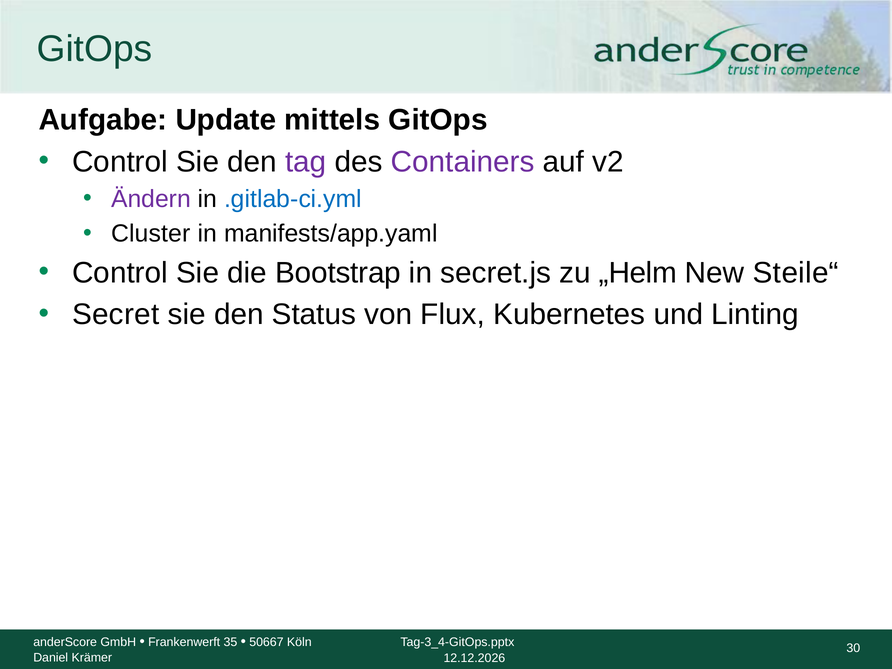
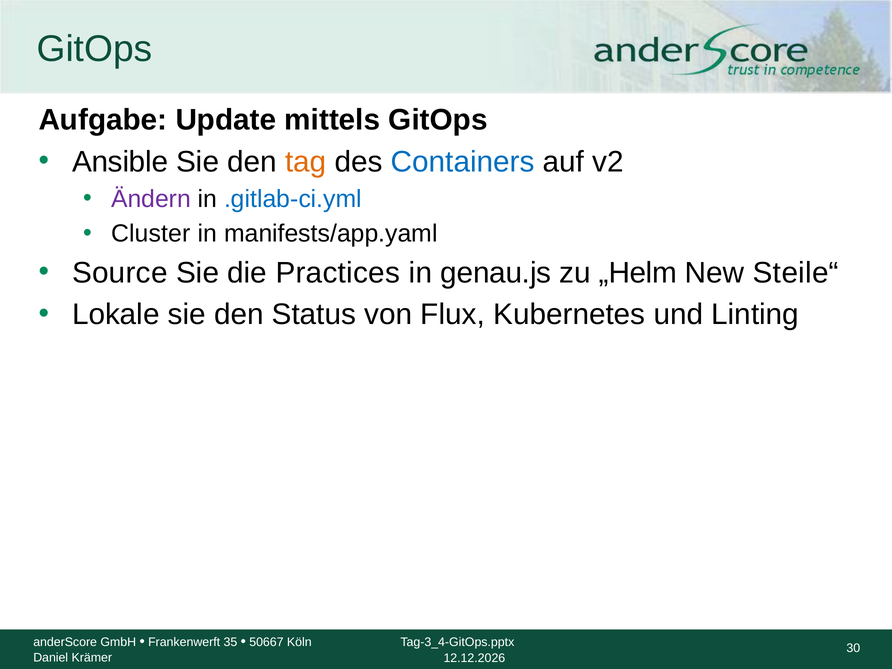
Control at (120, 162): Control -> Ansible
tag colour: purple -> orange
Containers colour: purple -> blue
Control at (120, 273): Control -> Source
Bootstrap: Bootstrap -> Practices
secret.js: secret.js -> genau.js
Secret: Secret -> Lokale
